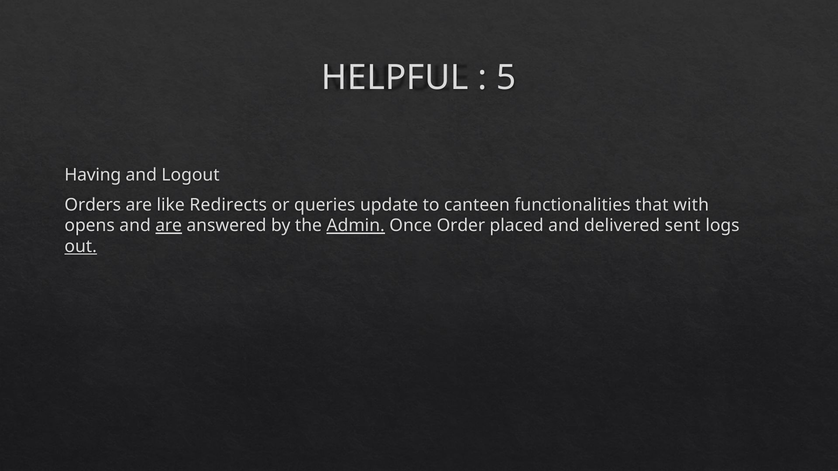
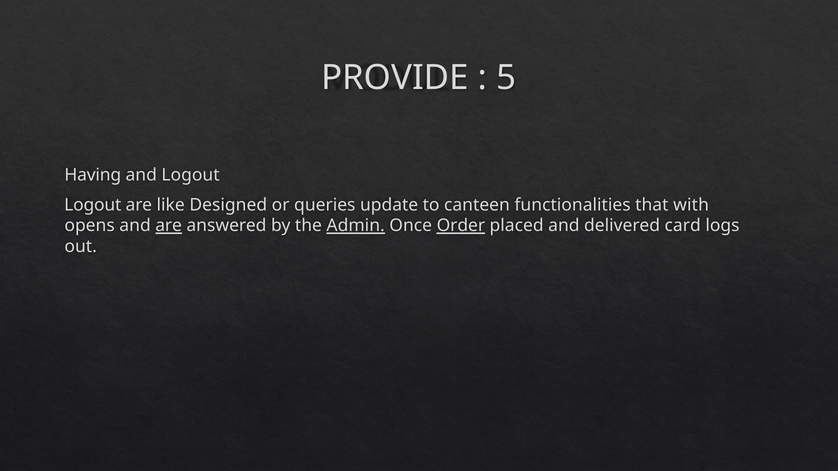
HELPFUL: HELPFUL -> PROVIDE
Orders at (93, 205): Orders -> Logout
Redirects: Redirects -> Designed
Order underline: none -> present
sent: sent -> card
out underline: present -> none
